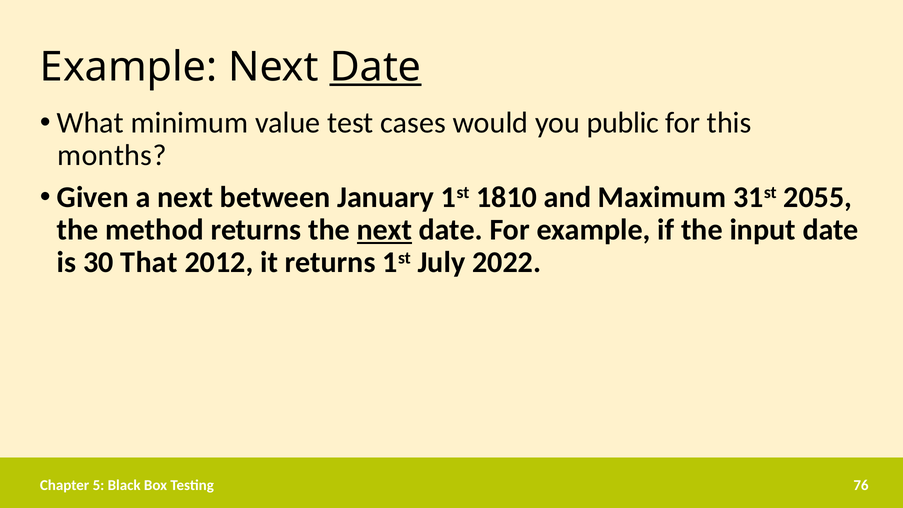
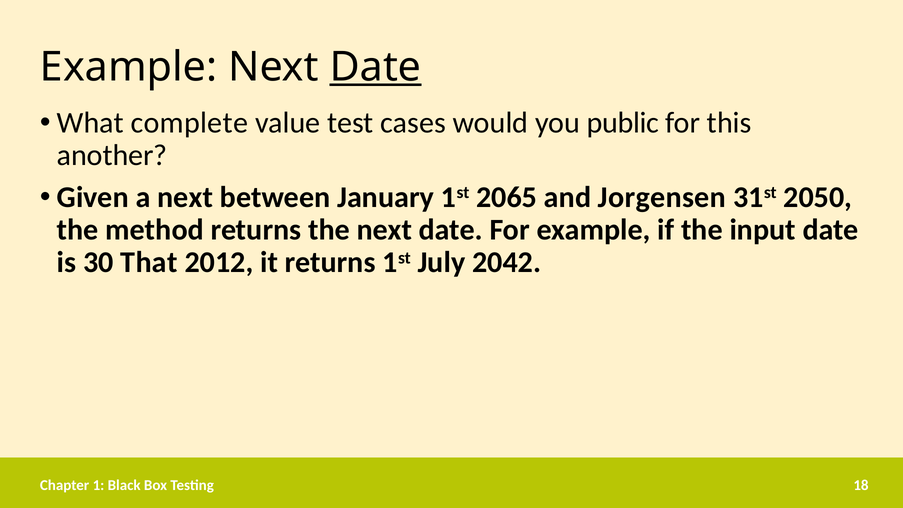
minimum: minimum -> complete
months: months -> another
1810: 1810 -> 2065
Maximum: Maximum -> Jorgensen
2055: 2055 -> 2050
next at (384, 230) underline: present -> none
2022: 2022 -> 2042
5: 5 -> 1
76: 76 -> 18
